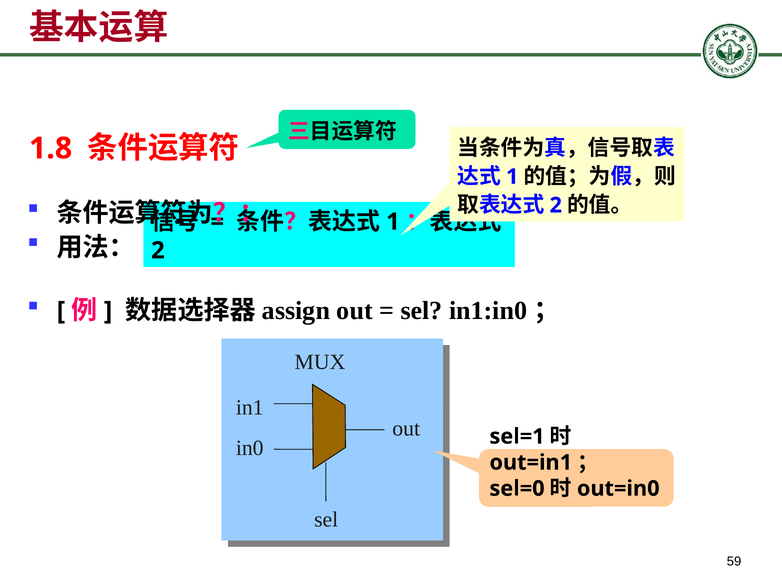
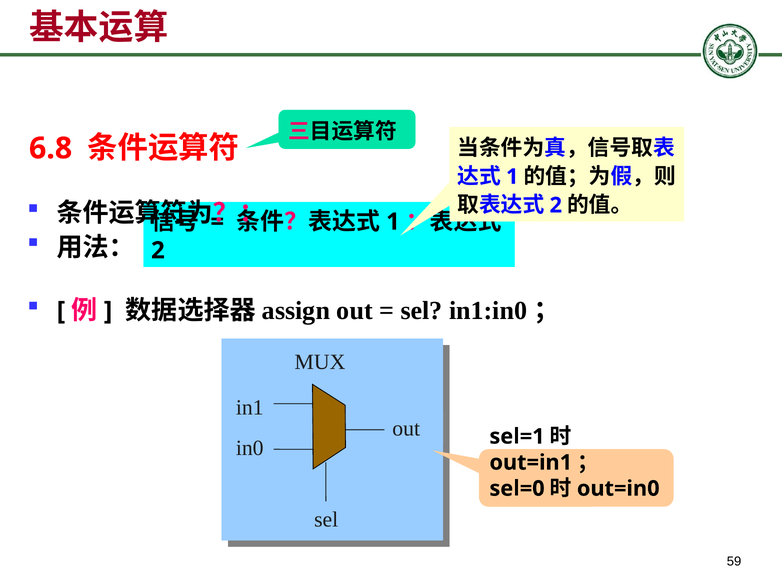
1.8: 1.8 -> 6.8
